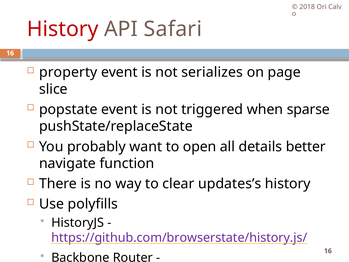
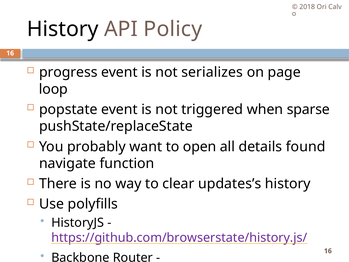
History at (63, 29) colour: red -> black
Safari: Safari -> Policy
property: property -> progress
slice: slice -> loop
better: better -> found
